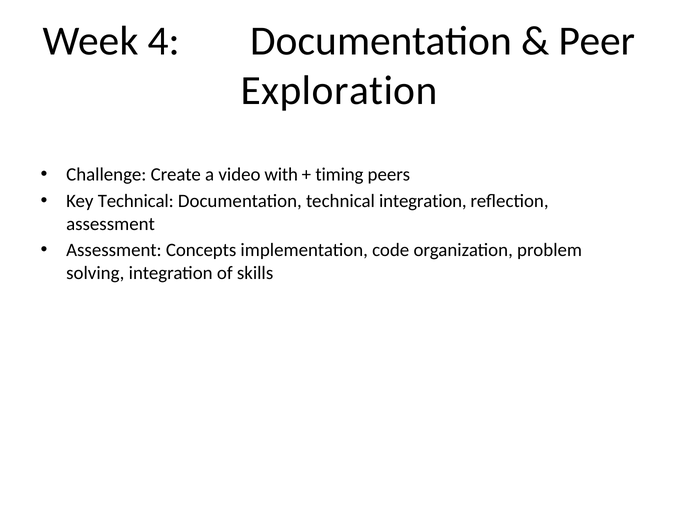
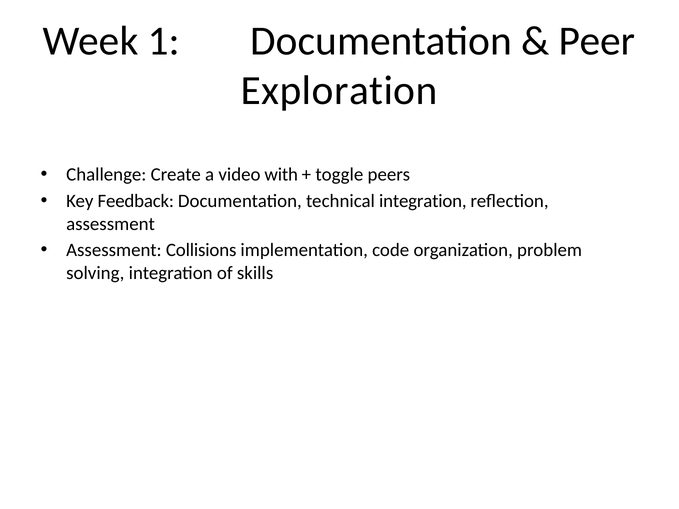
4: 4 -> 1
timing: timing -> toggle
Key Technical: Technical -> Feedback
Concepts: Concepts -> Collisions
